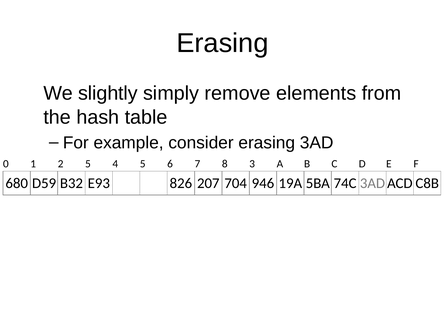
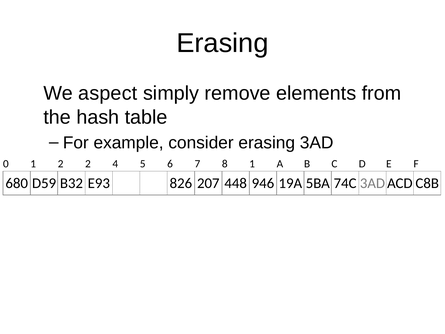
slightly: slightly -> aspect
2 5: 5 -> 2
8 3: 3 -> 1
704: 704 -> 448
